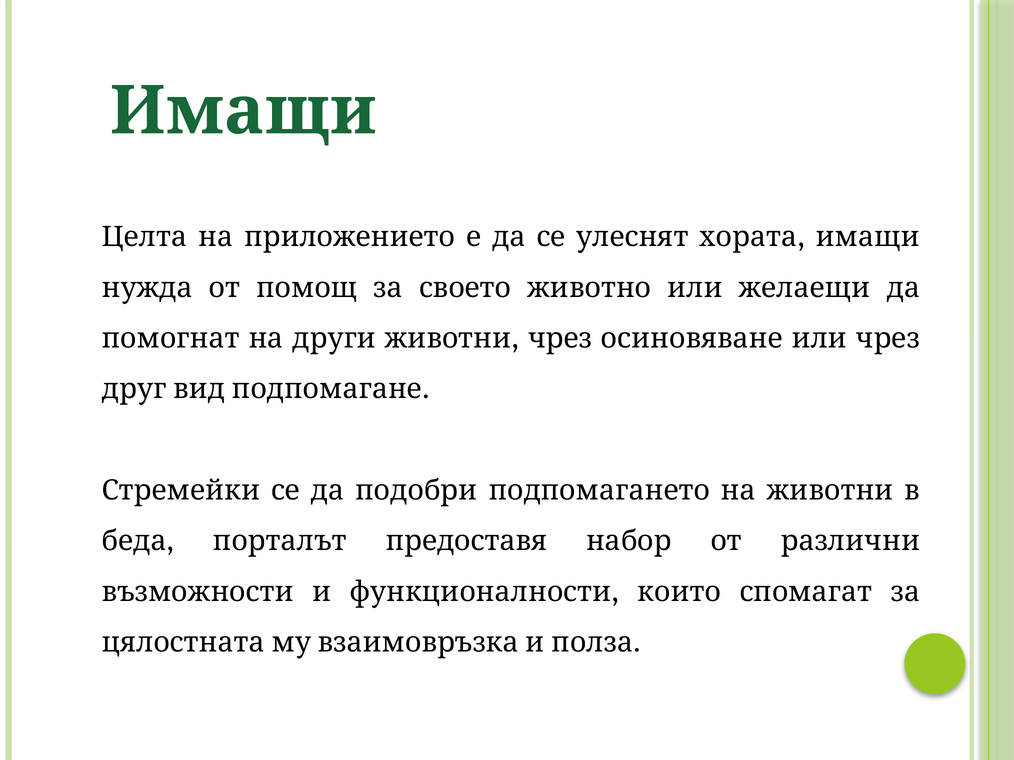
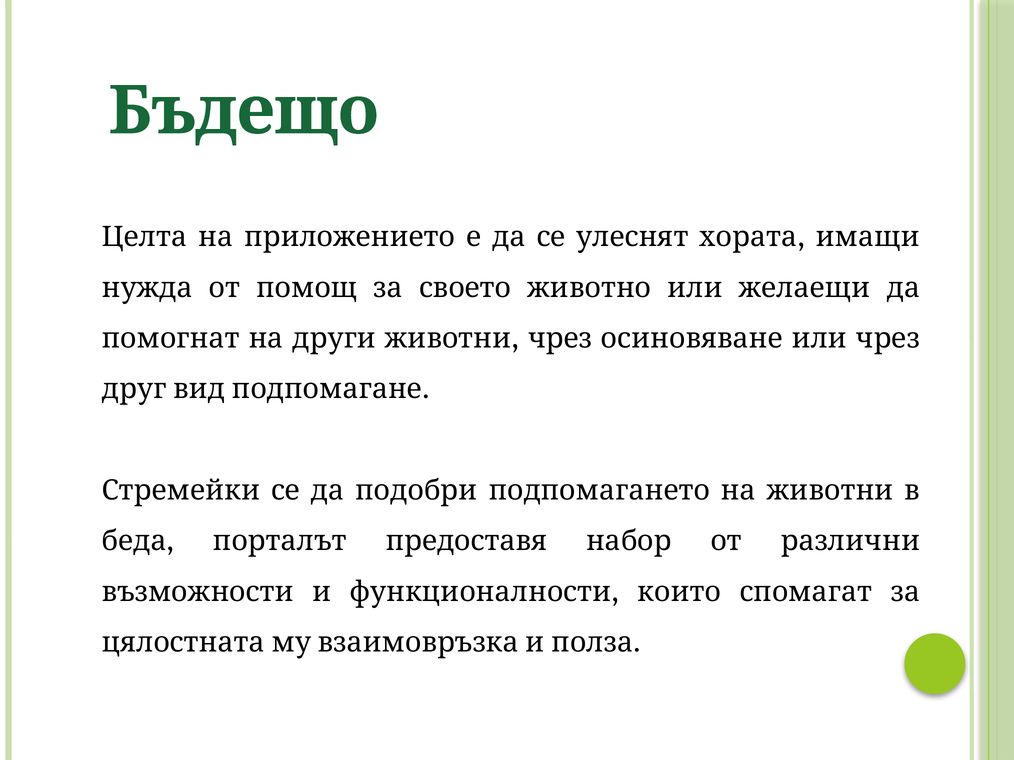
Имащи at (243, 111): Имащи -> Бъдещо
